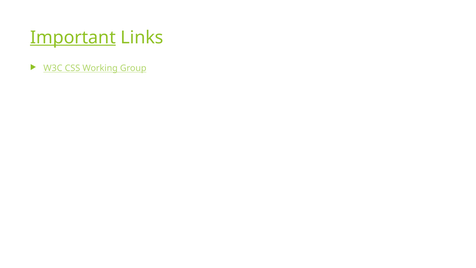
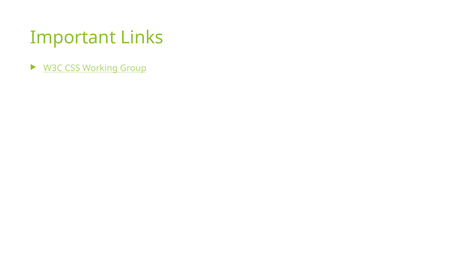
Important underline: present -> none
